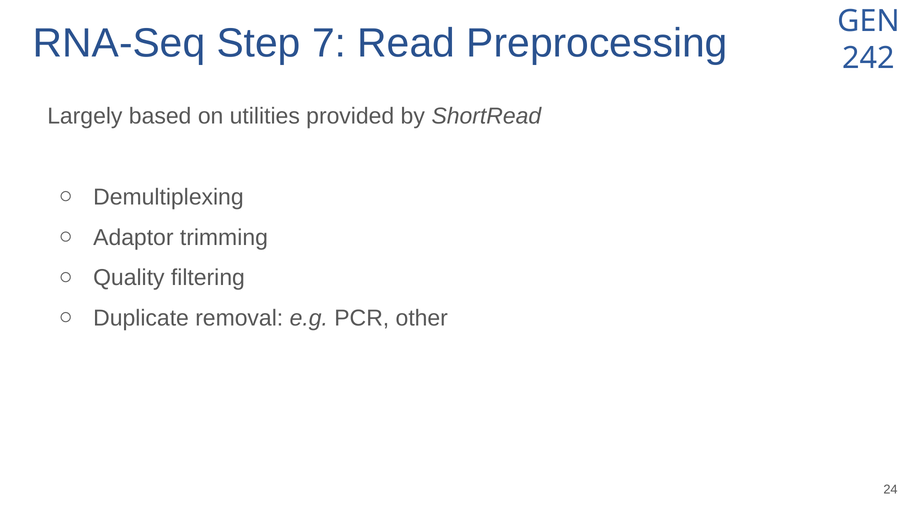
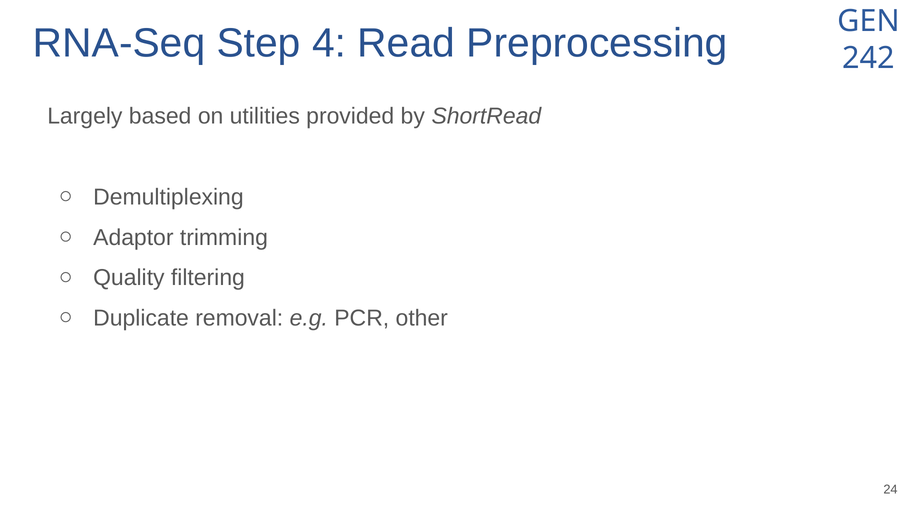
7: 7 -> 4
